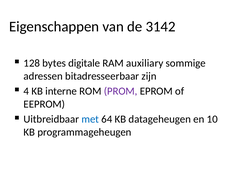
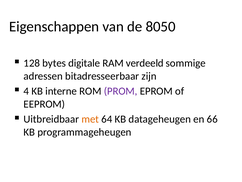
3142: 3142 -> 8050
auxiliary: auxiliary -> verdeeld
met colour: blue -> orange
10: 10 -> 66
